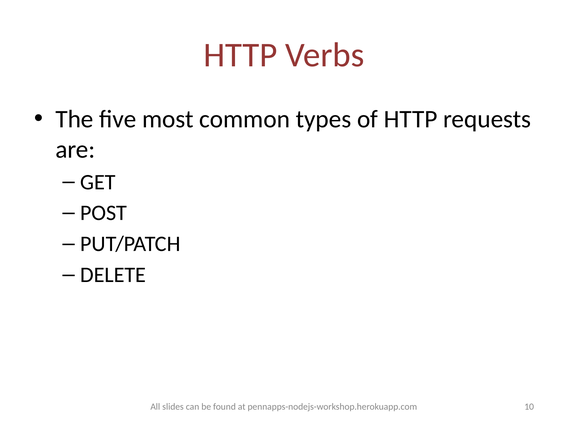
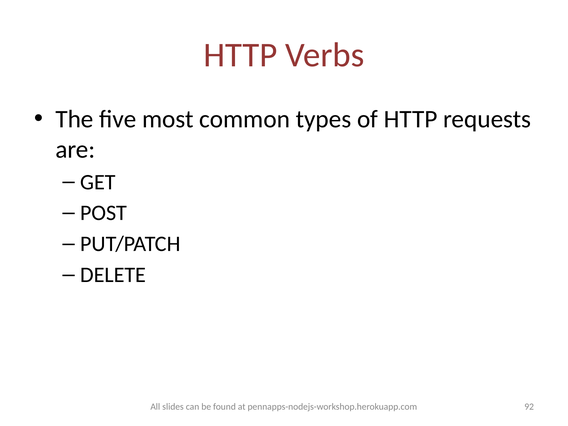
10: 10 -> 92
